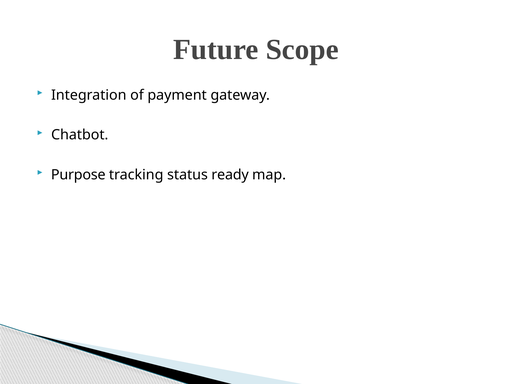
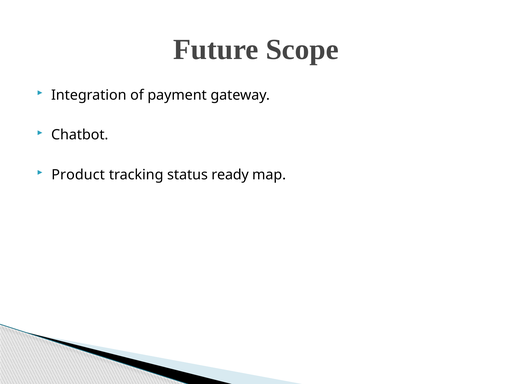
Purpose: Purpose -> Product
